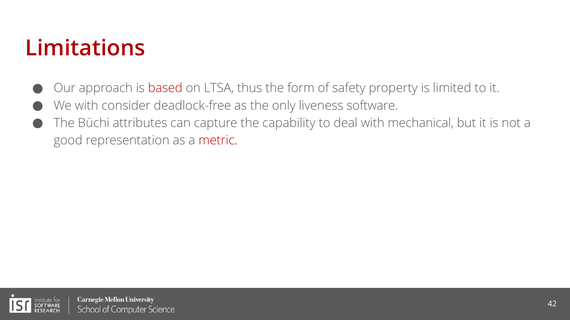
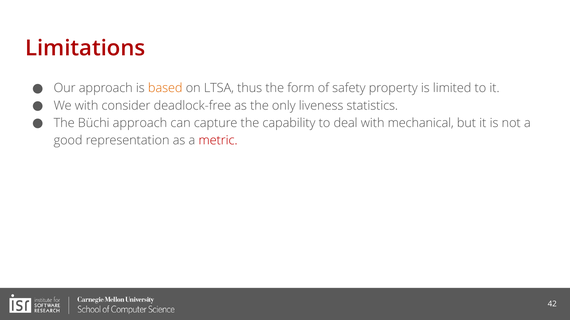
based colour: red -> orange
software: software -> statistics
Büchi attributes: attributes -> approach
